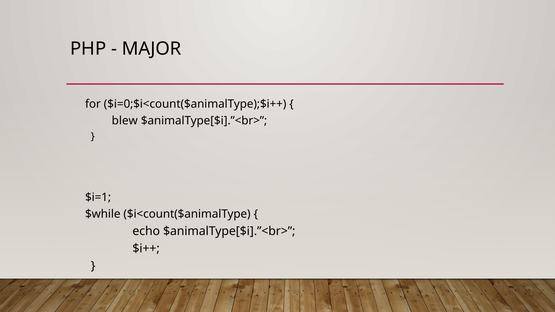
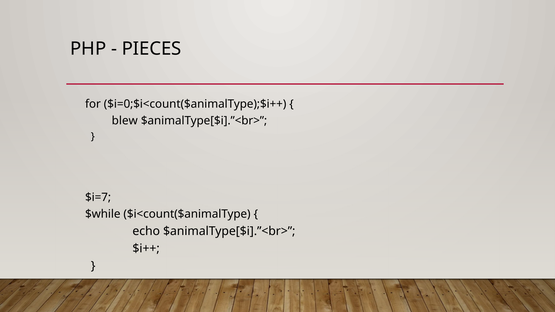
MAJOR: MAJOR -> PIECES
$i=1: $i=1 -> $i=7
